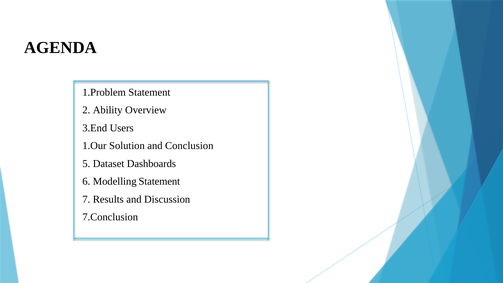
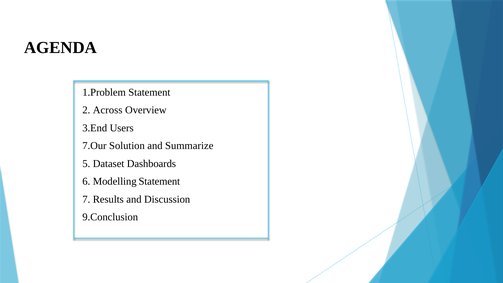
Ability: Ability -> Across
1.Our: 1.Our -> 7.Our
Conclusion: Conclusion -> Summarize
7.Conclusion: 7.Conclusion -> 9.Conclusion
